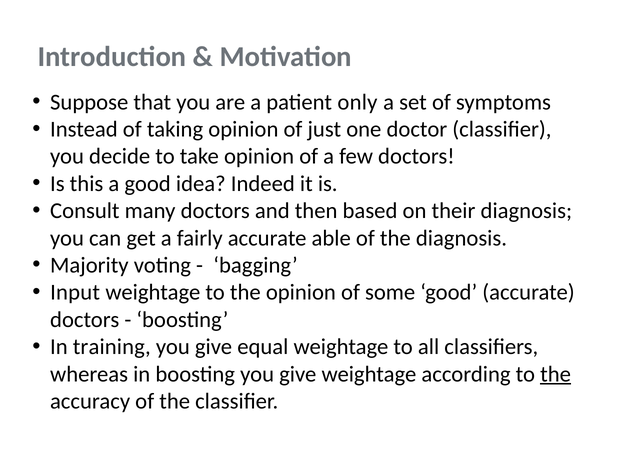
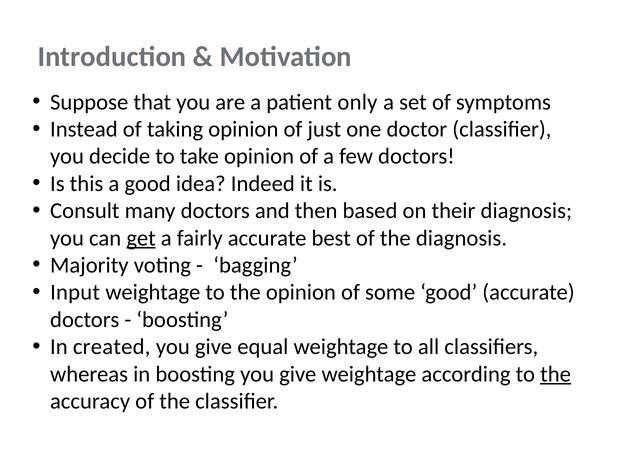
get underline: none -> present
able: able -> best
training: training -> created
